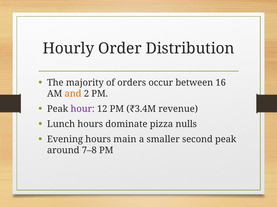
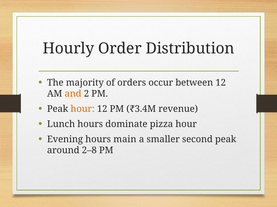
between 16: 16 -> 12
hour at (83, 109) colour: purple -> orange
pizza nulls: nulls -> hour
7–8: 7–8 -> 2–8
